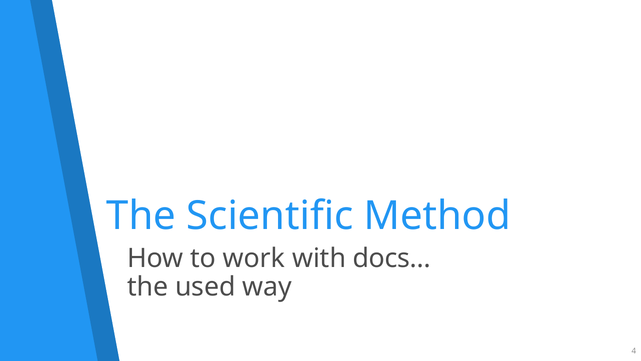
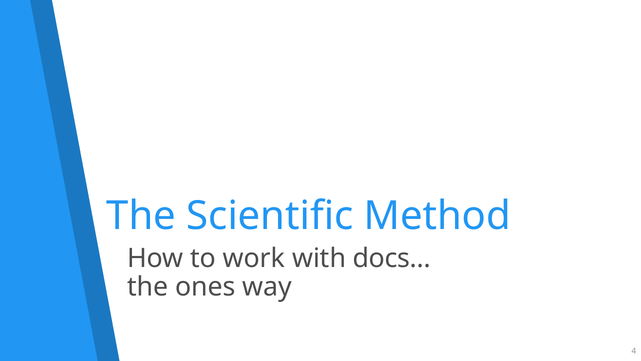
used: used -> ones
